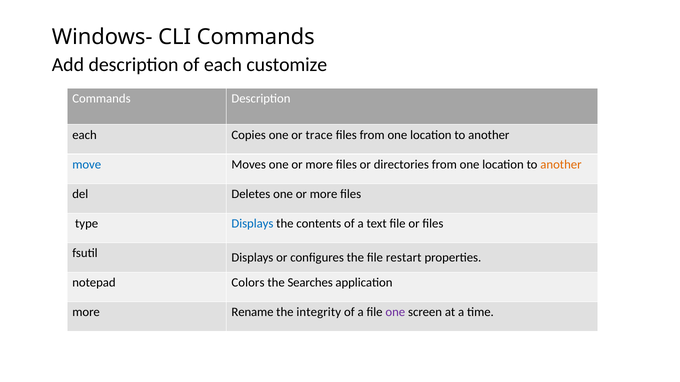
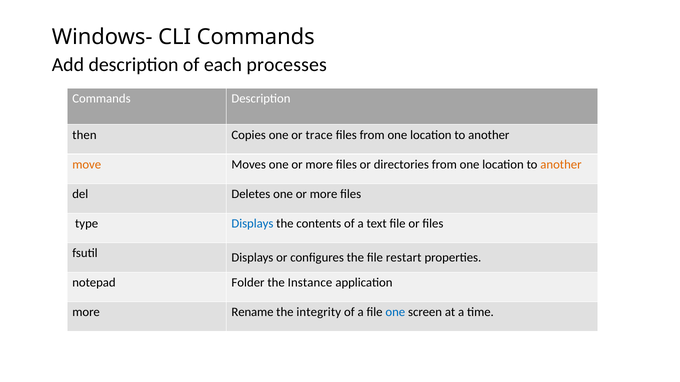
customize: customize -> processes
each at (85, 135): each -> then
move colour: blue -> orange
Colors: Colors -> Folder
Searches: Searches -> Instance
one at (395, 313) colour: purple -> blue
